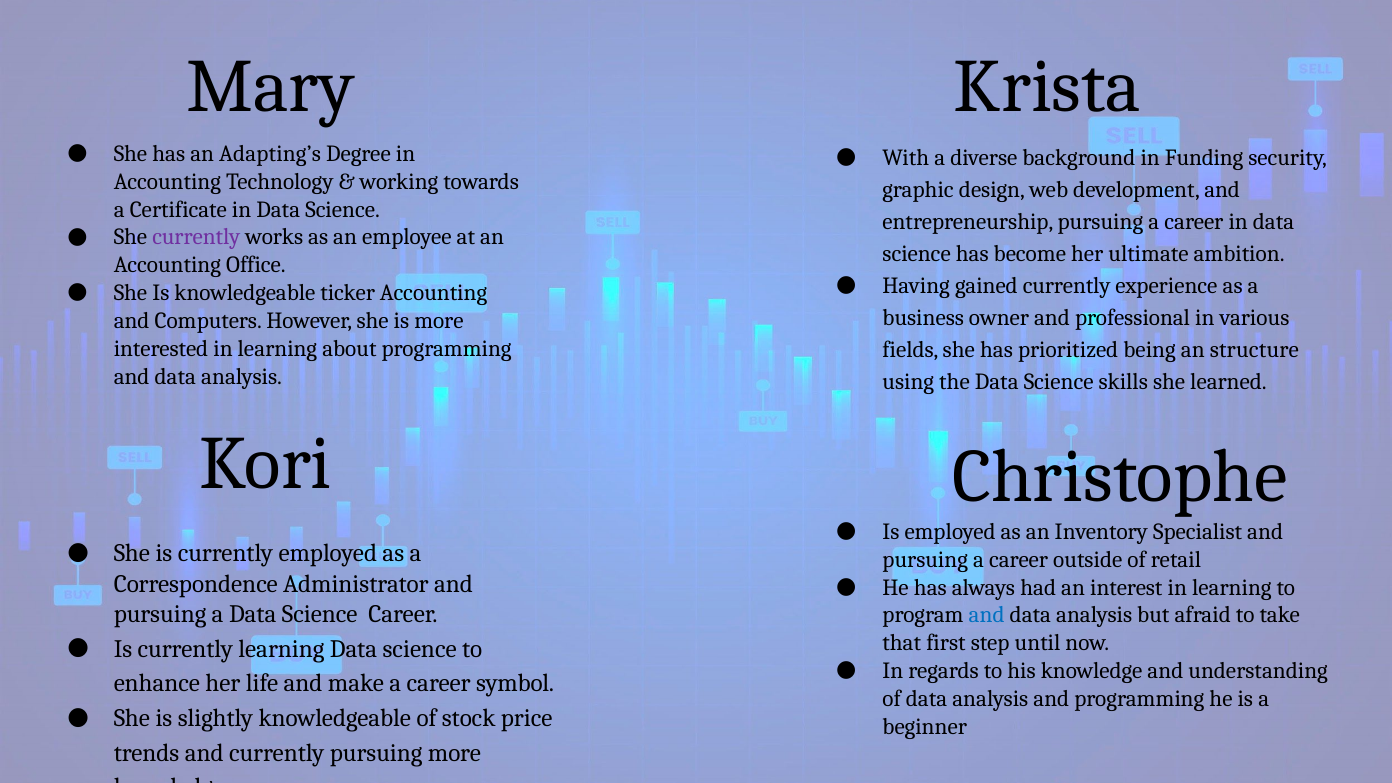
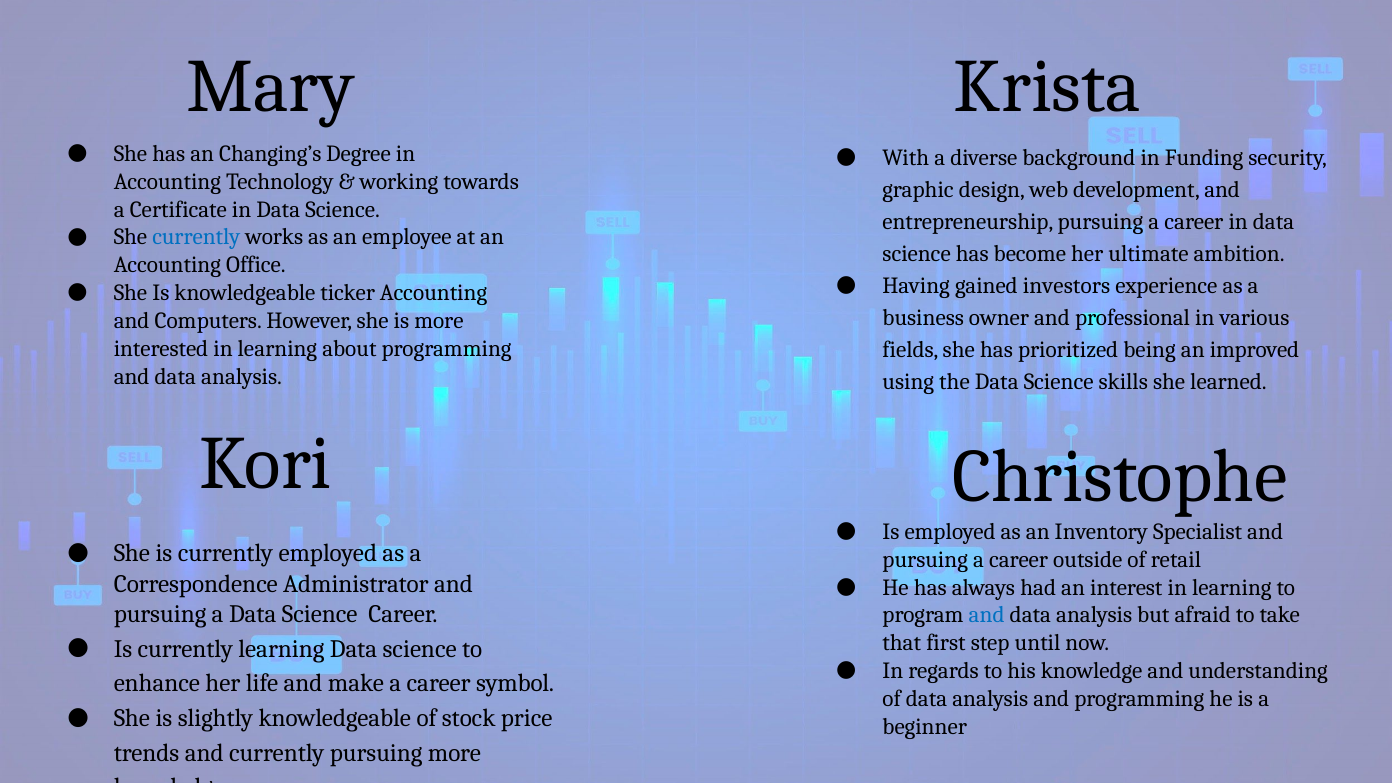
Adapting’s: Adapting’s -> Changing’s
currently at (196, 237) colour: purple -> blue
gained currently: currently -> investors
structure: structure -> improved
